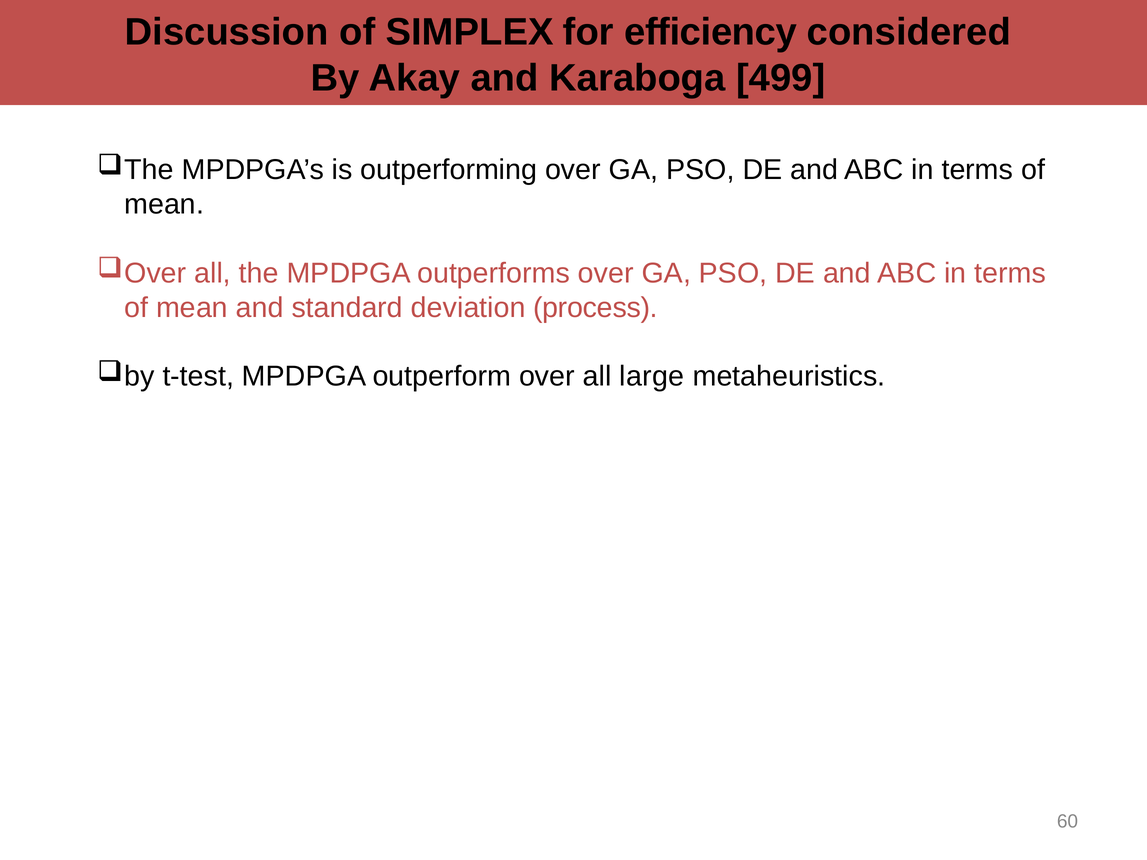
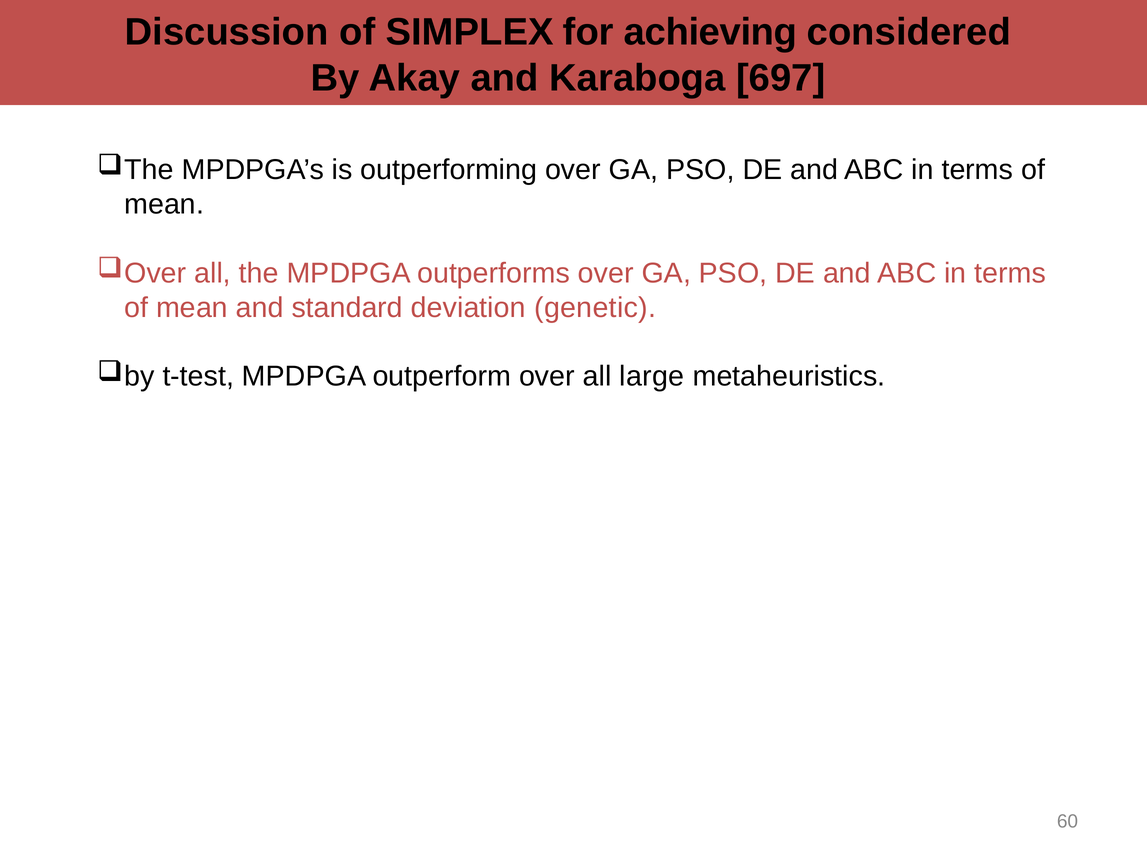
efficiency: efficiency -> achieving
499: 499 -> 697
process: process -> genetic
